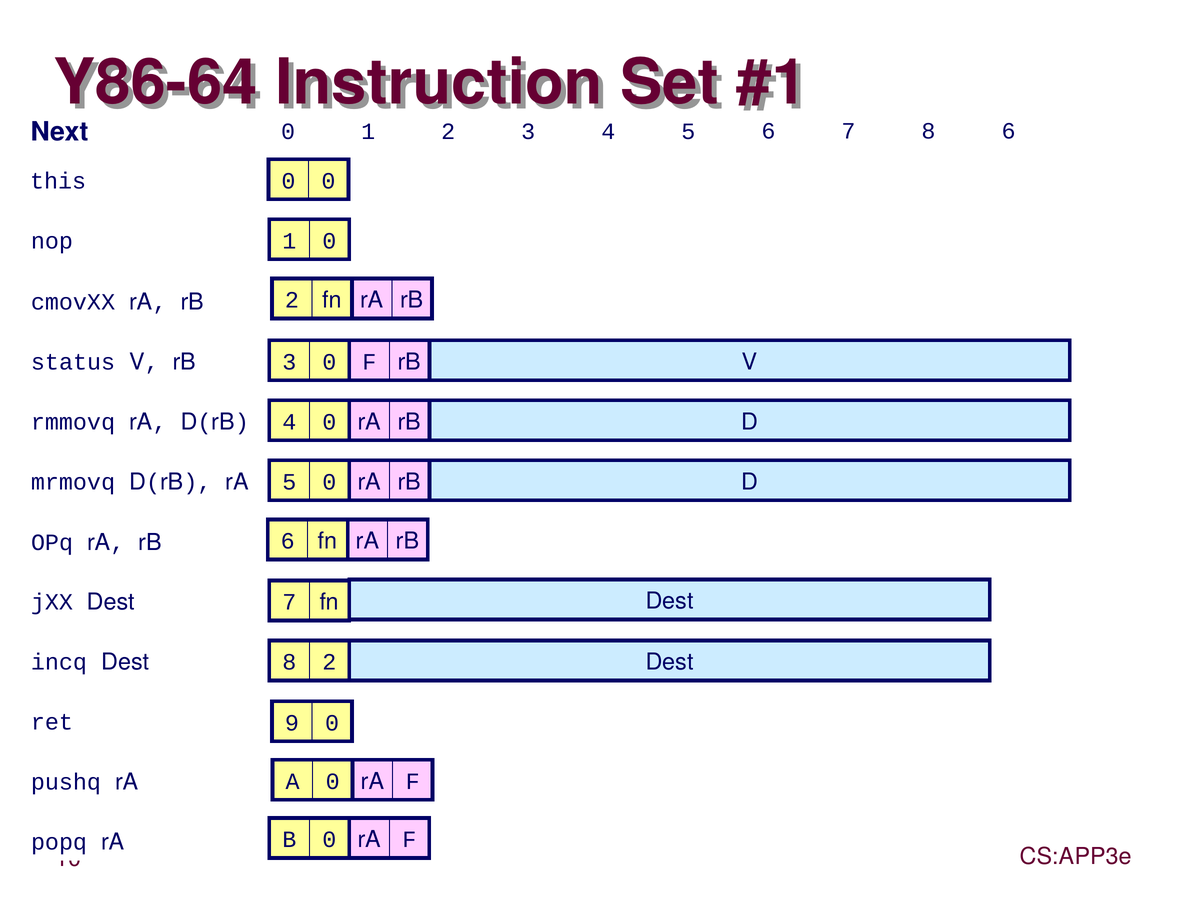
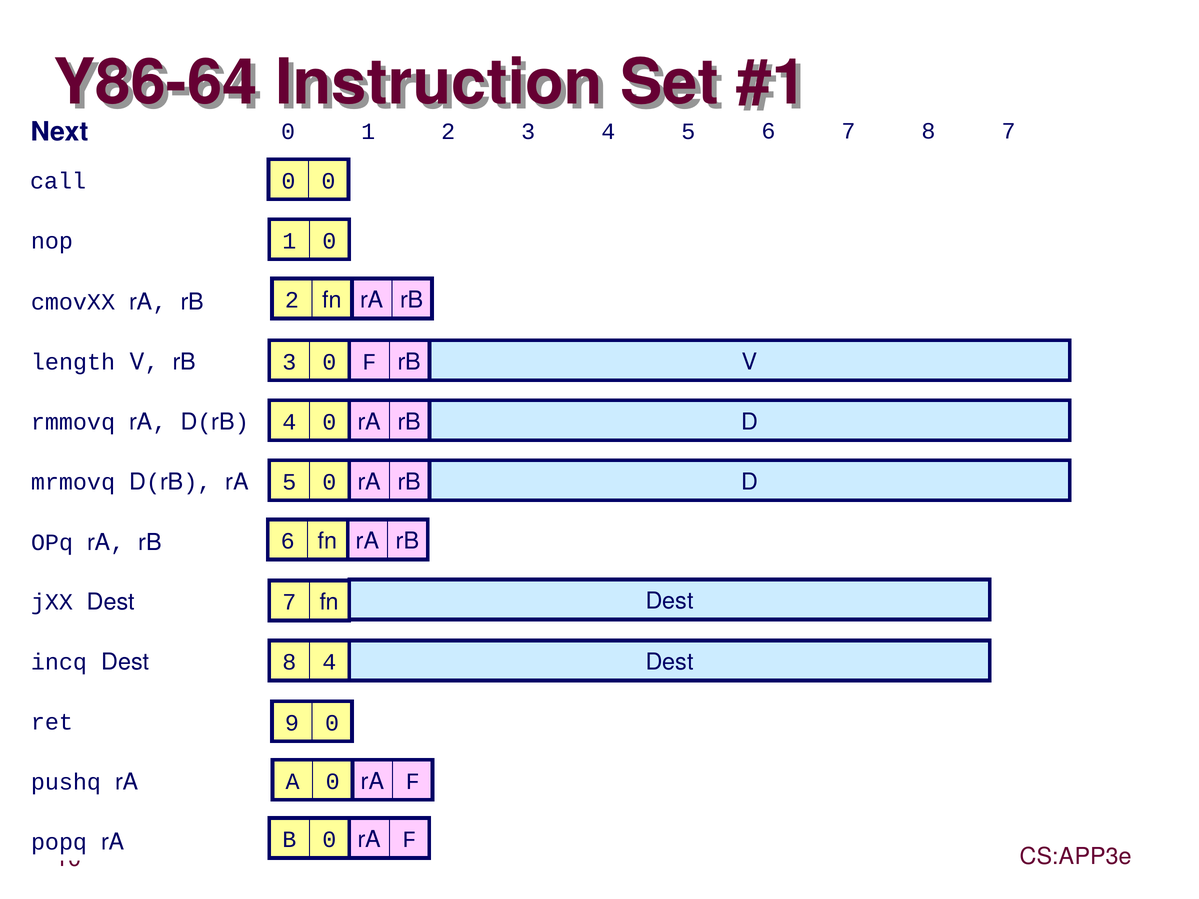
8 6: 6 -> 7
this: this -> call
status: status -> length
8 2: 2 -> 4
